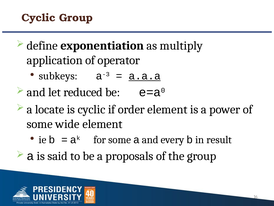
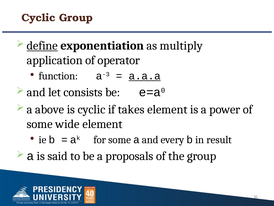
define underline: none -> present
subkeys: subkeys -> function
reduced: reduced -> consists
locate: locate -> above
order: order -> takes
